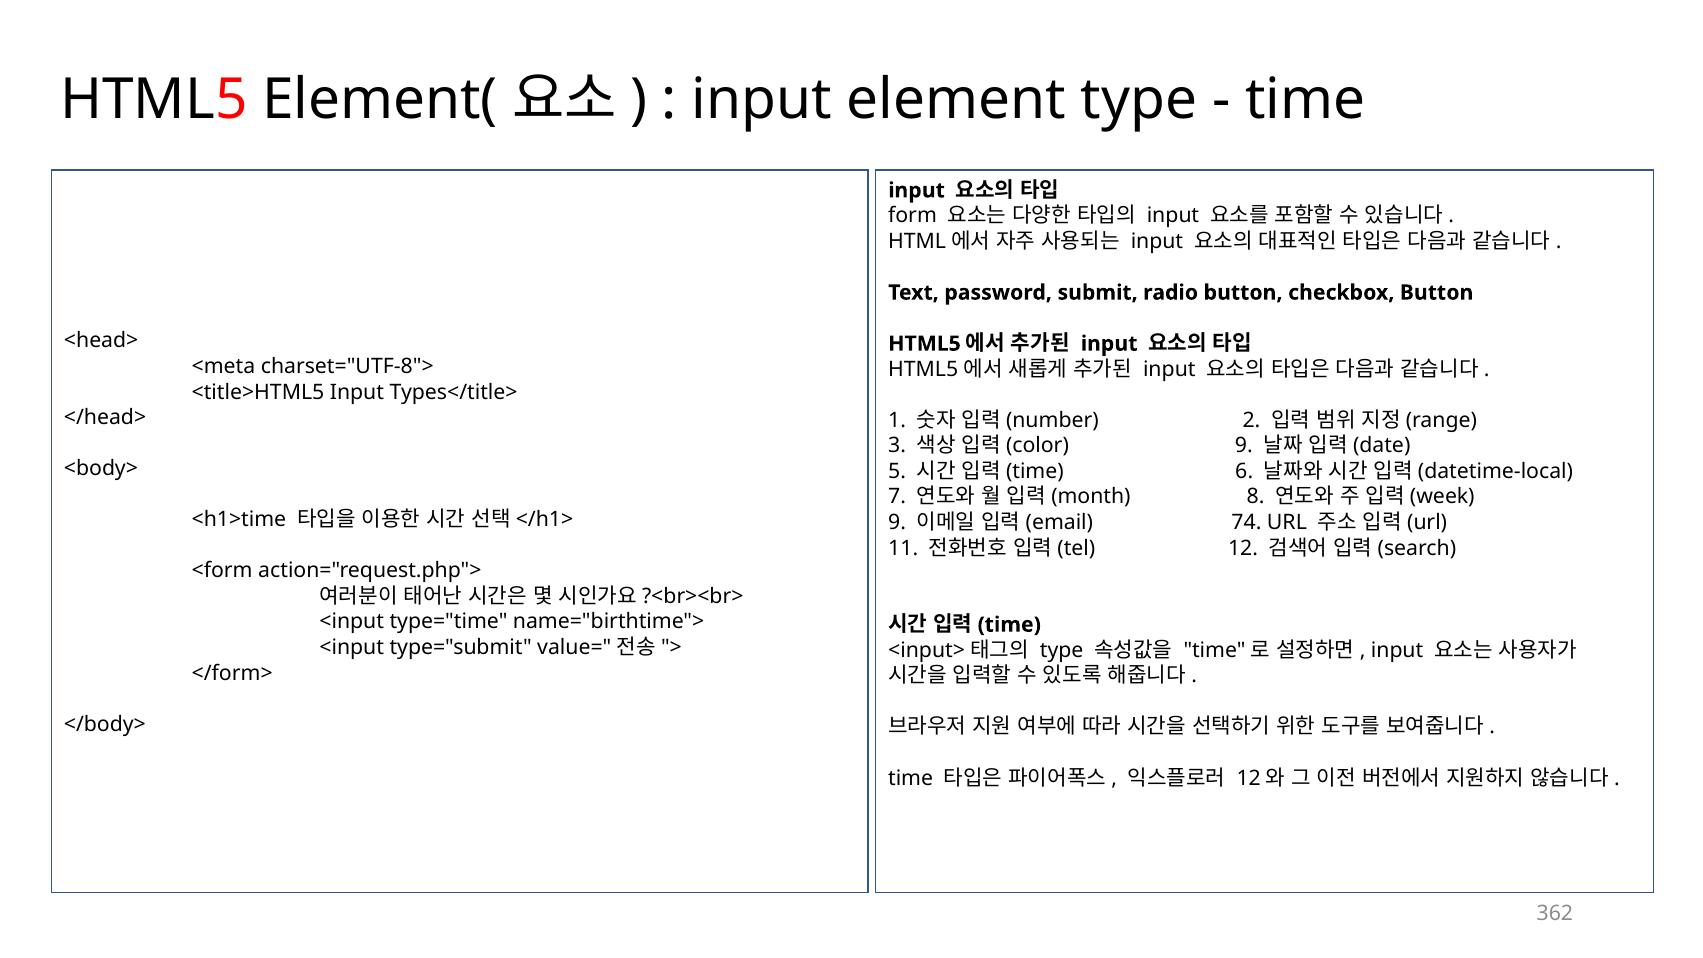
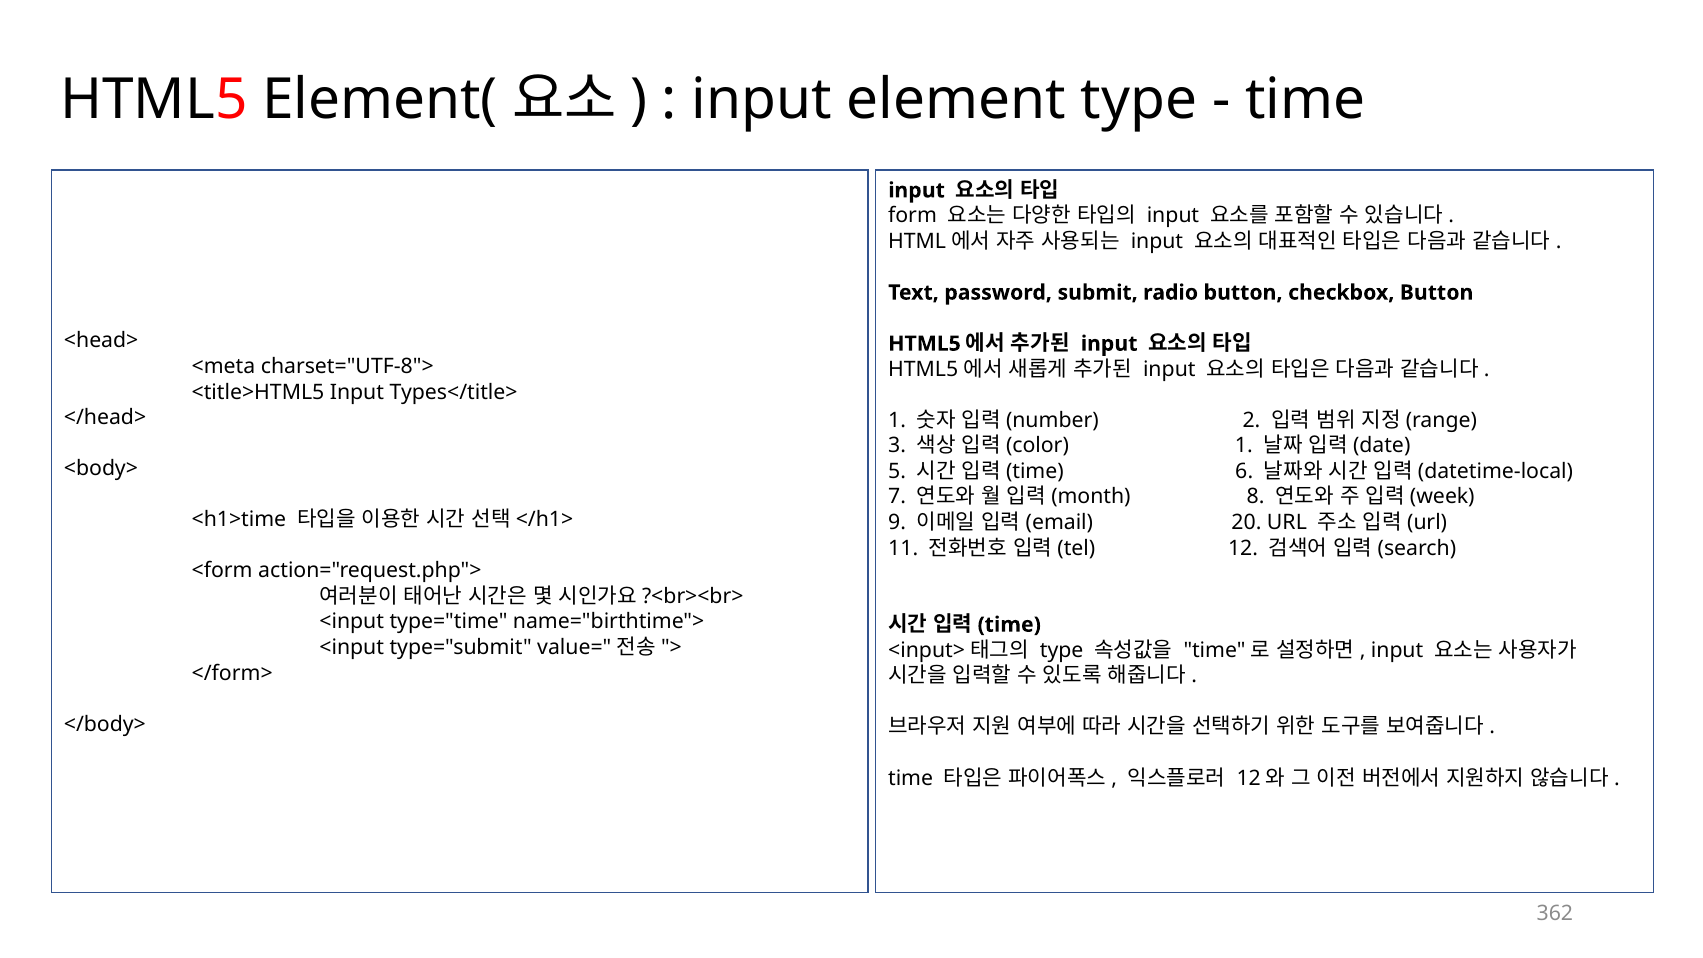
9 at (1244, 446): 9 -> 1
74: 74 -> 20
